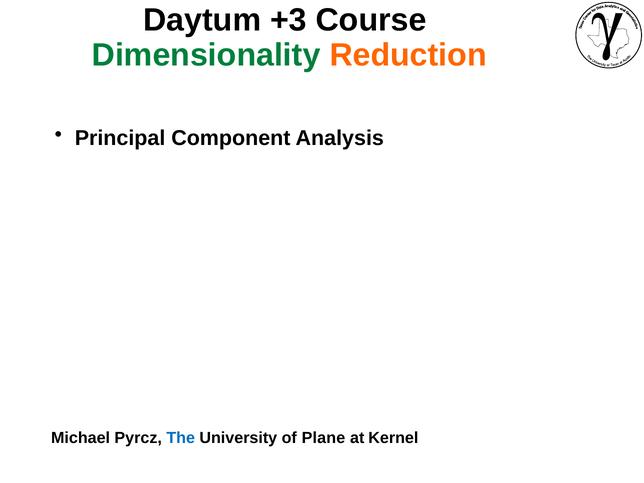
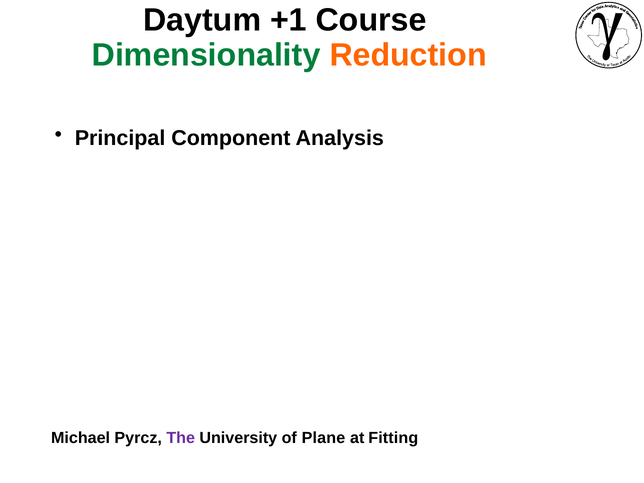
+3: +3 -> +1
The colour: blue -> purple
Kernel: Kernel -> Fitting
